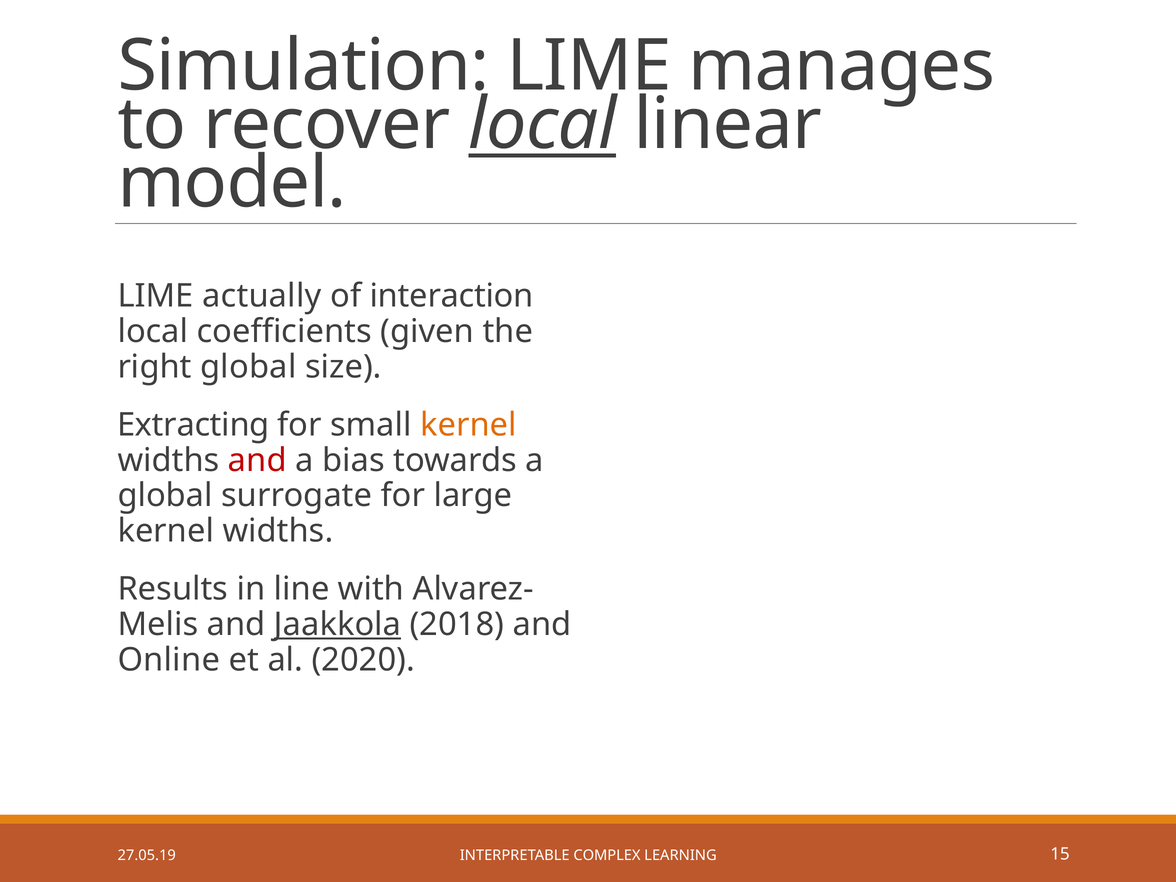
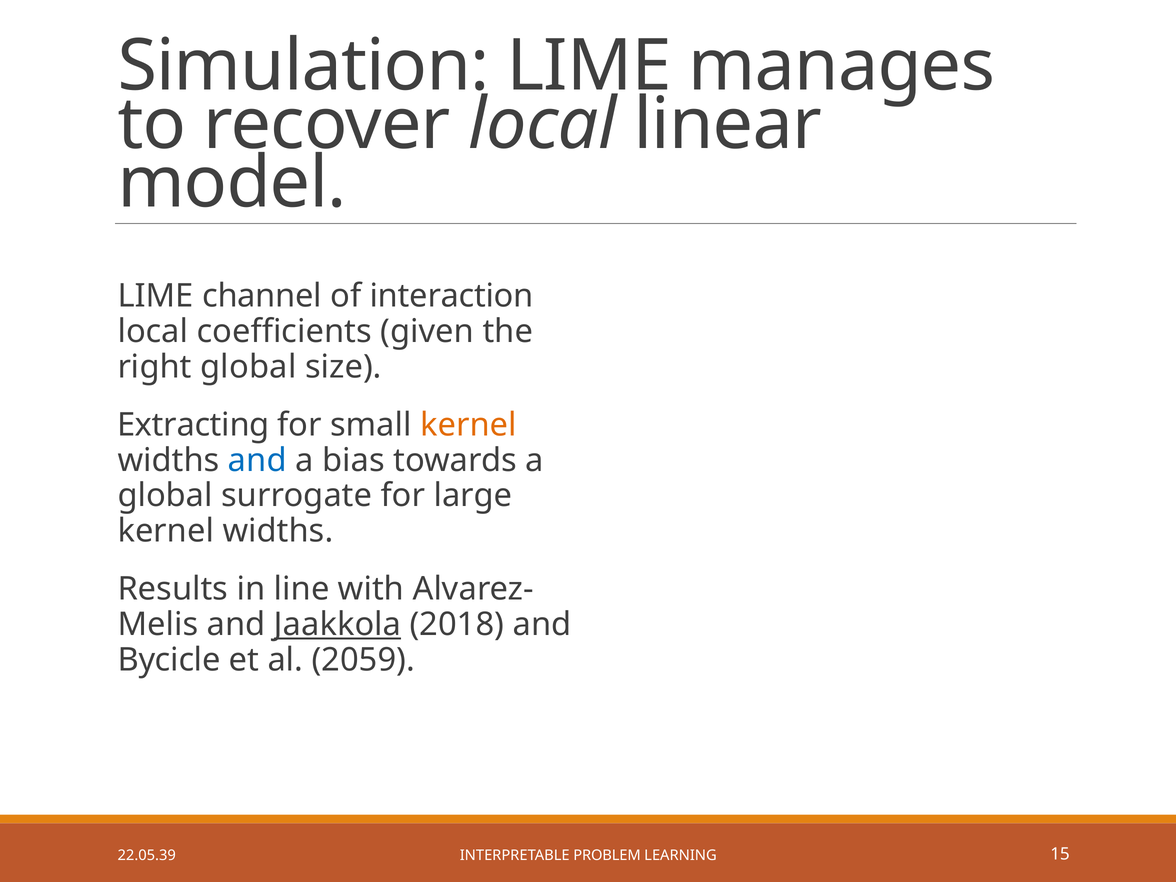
local at (543, 125) underline: present -> none
actually: actually -> channel
and at (257, 460) colour: red -> blue
Online: Online -> Bycicle
2020: 2020 -> 2059
27.05.19: 27.05.19 -> 22.05.39
COMPLEX: COMPLEX -> PROBLEM
